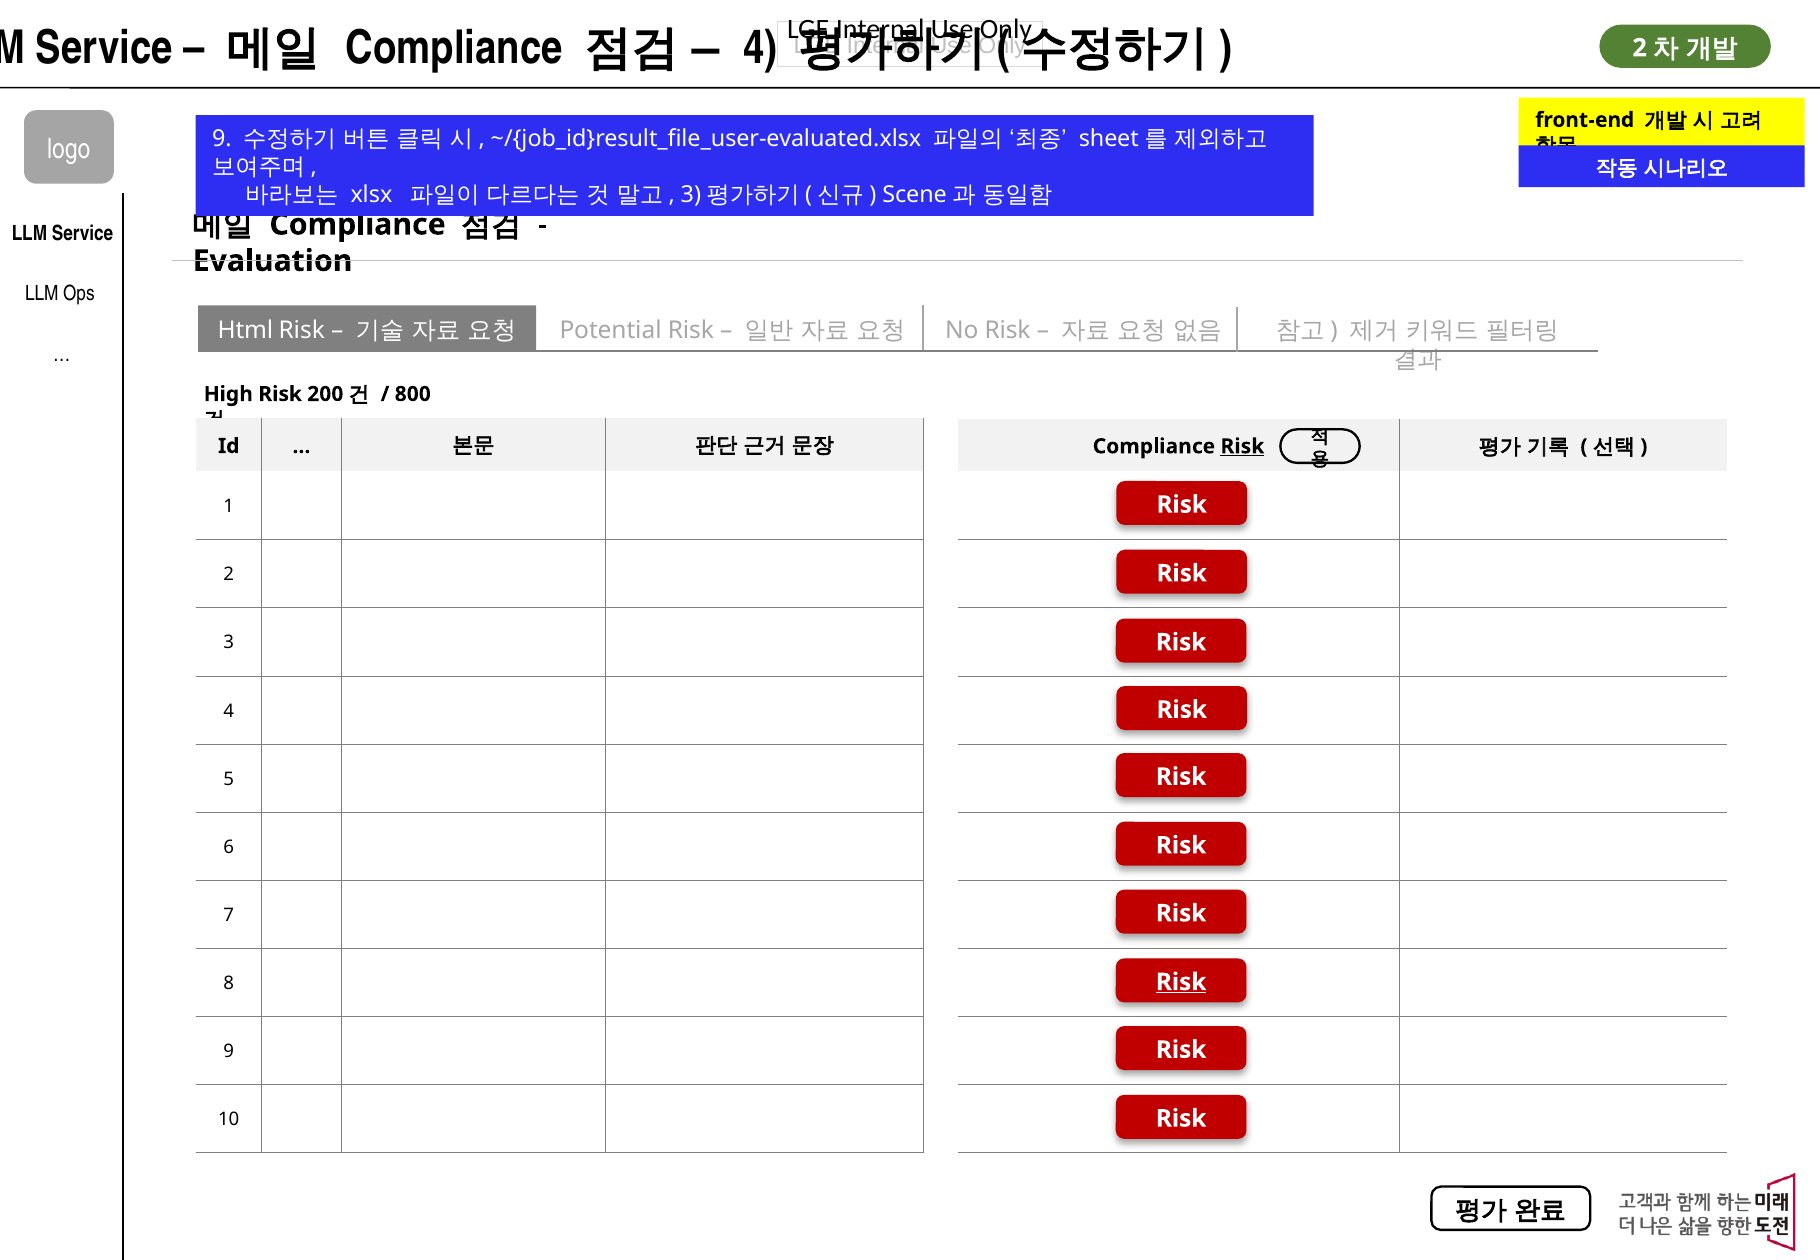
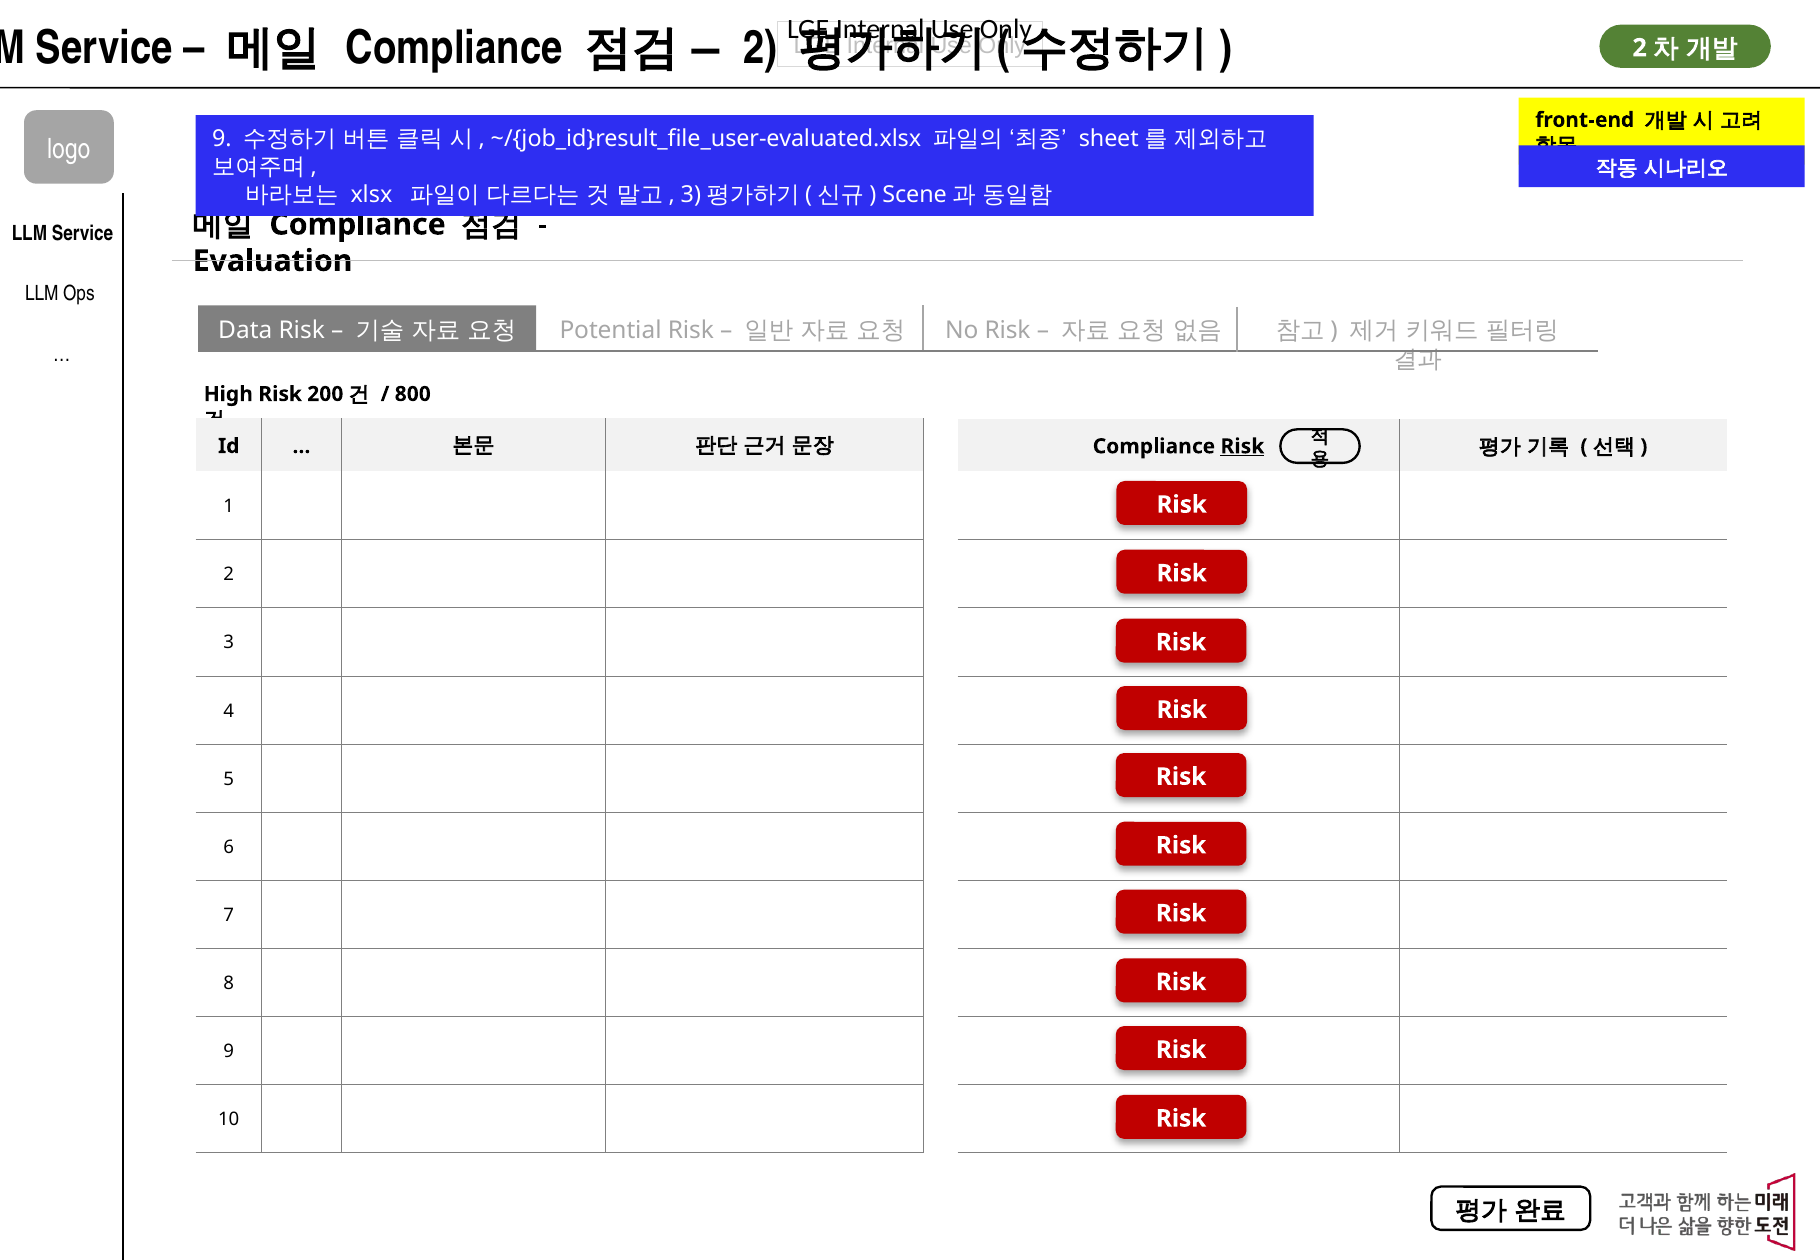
4 at (760, 48): 4 -> 2
Html: Html -> Data
Risk at (1181, 982) underline: present -> none
